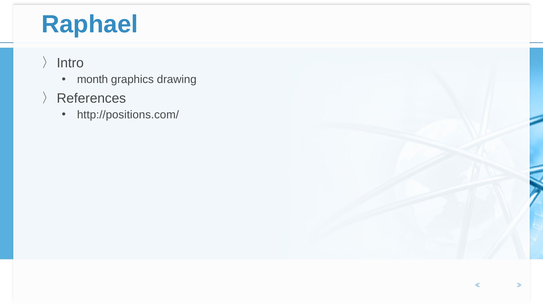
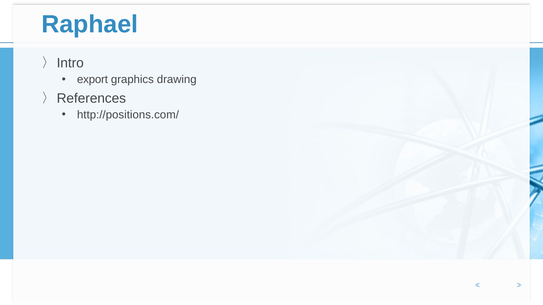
month: month -> export
